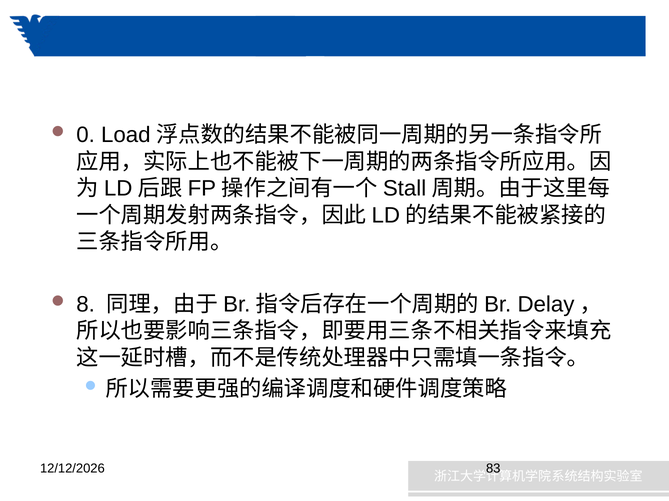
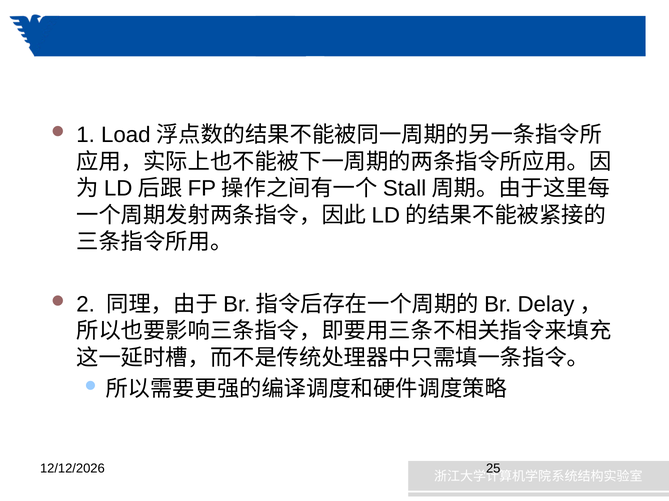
0: 0 -> 1
8: 8 -> 2
83: 83 -> 25
